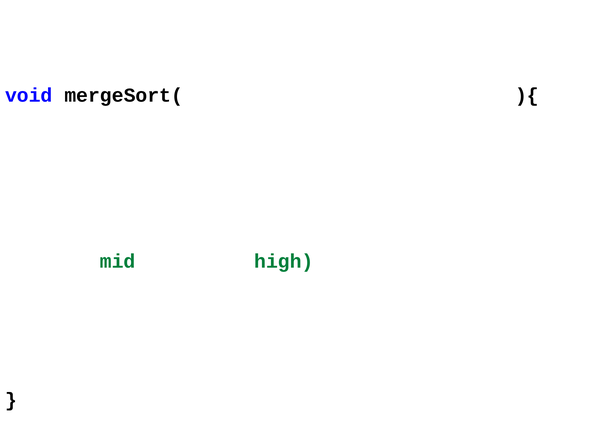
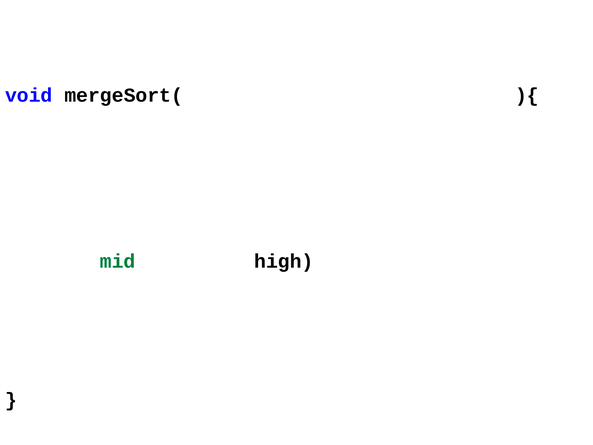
high at (284, 261) colour: green -> black
